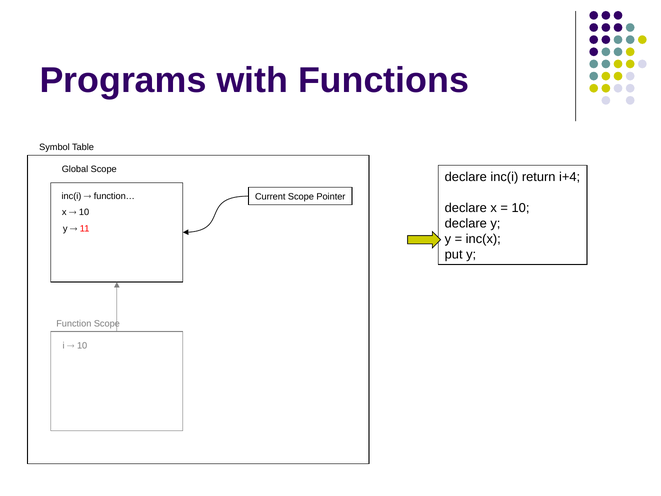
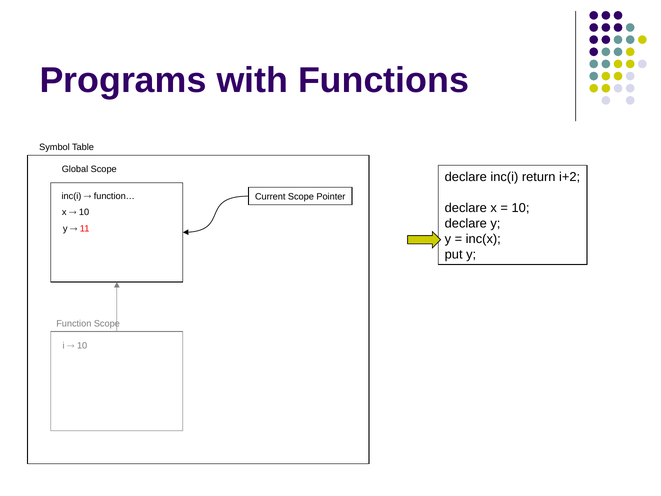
i+4: i+4 -> i+2
